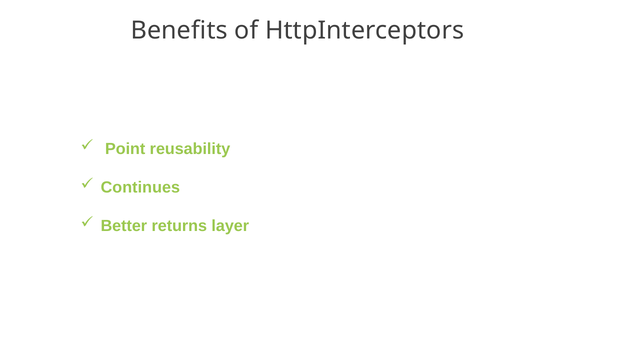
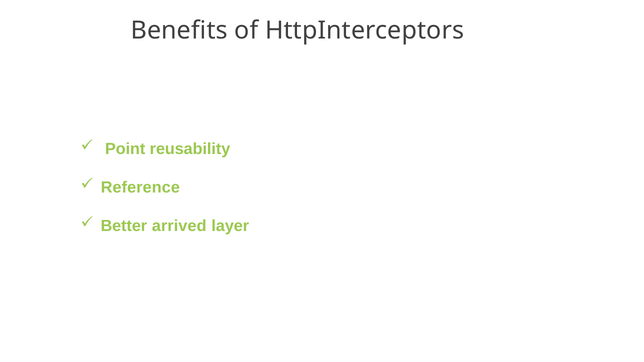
Continues: Continues -> Reference
returns: returns -> arrived
